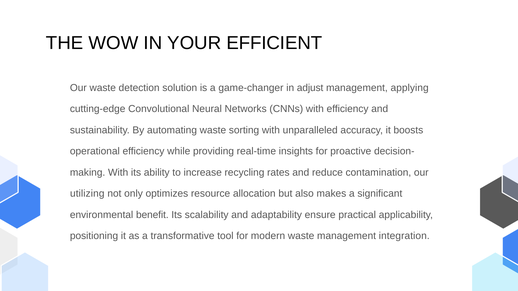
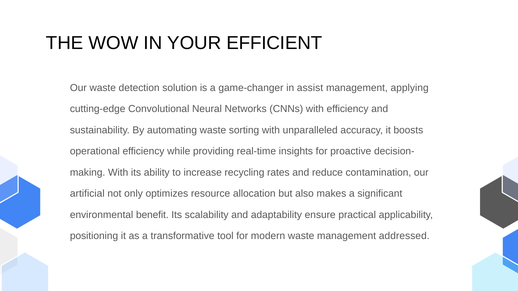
adjust: adjust -> assist
utilizing: utilizing -> artificial
integration: integration -> addressed
